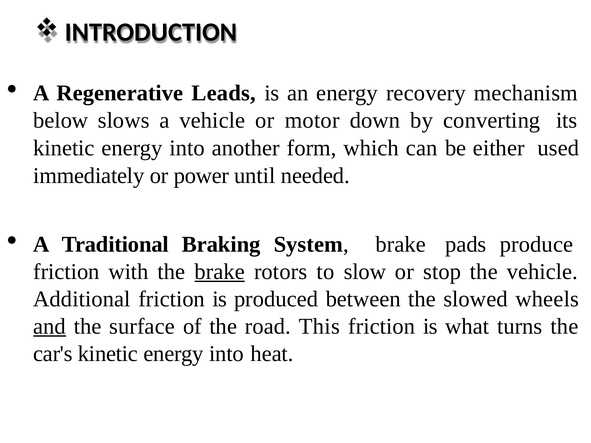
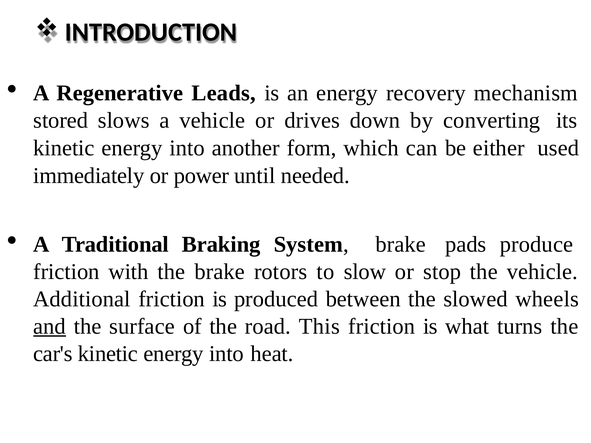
below: below -> stored
motor: motor -> drives
brake at (220, 272) underline: present -> none
